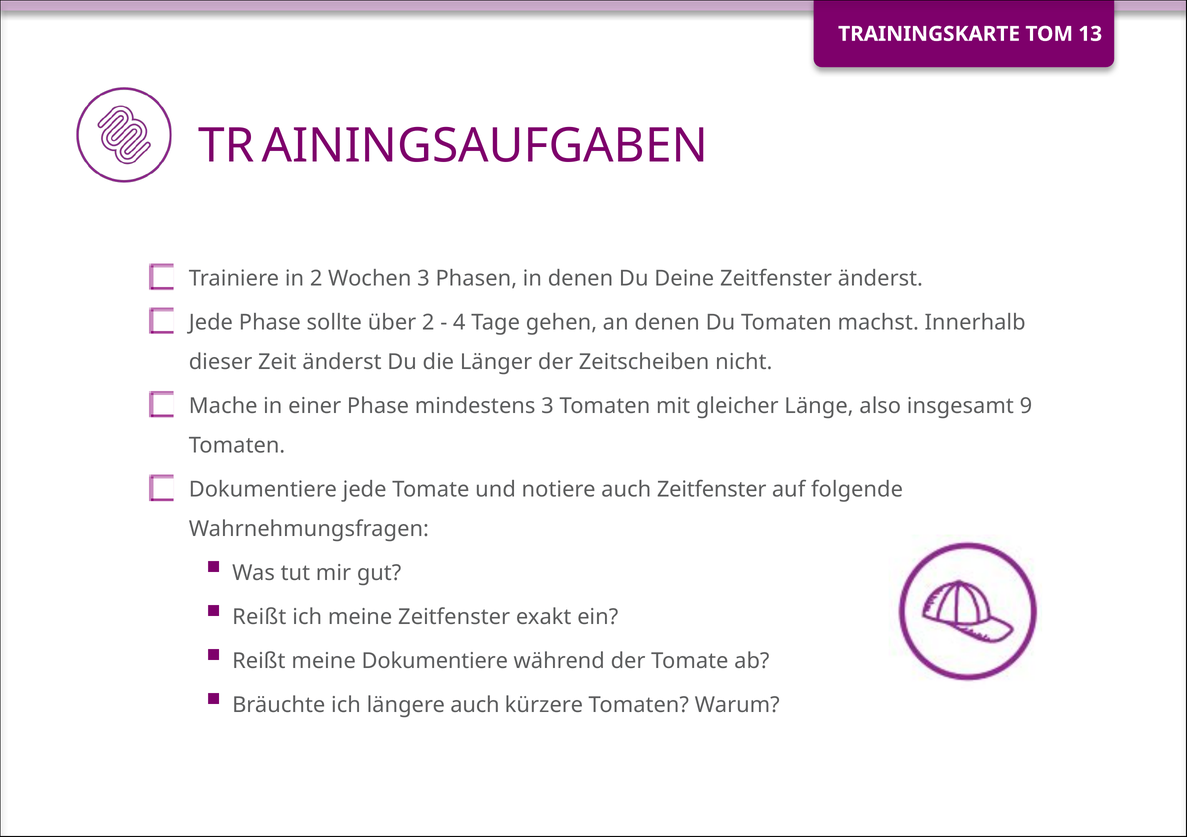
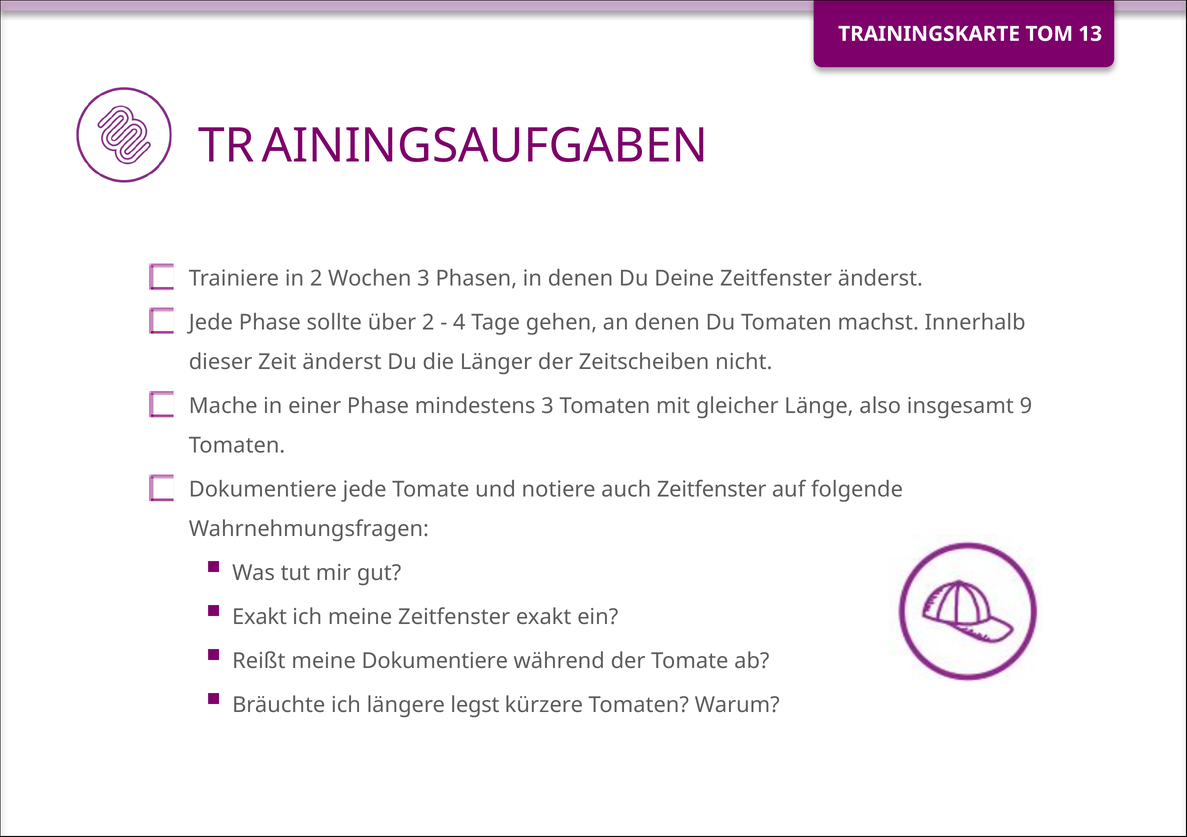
Reißt at (259, 617): Reißt -> Exakt
längere auch: auch -> legst
